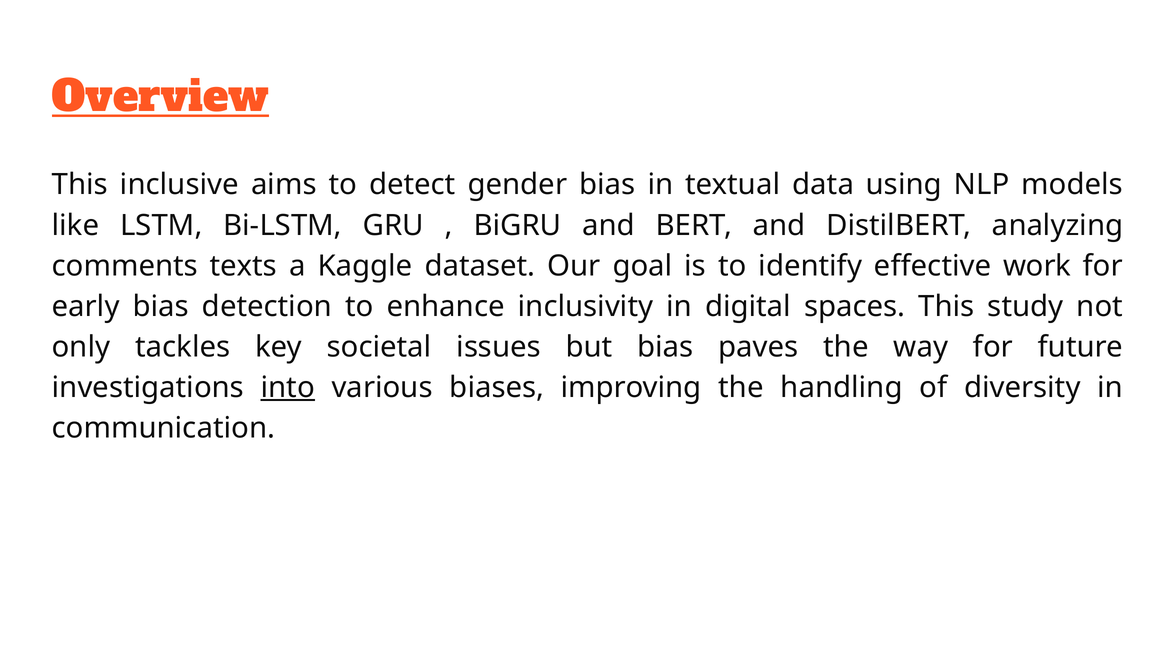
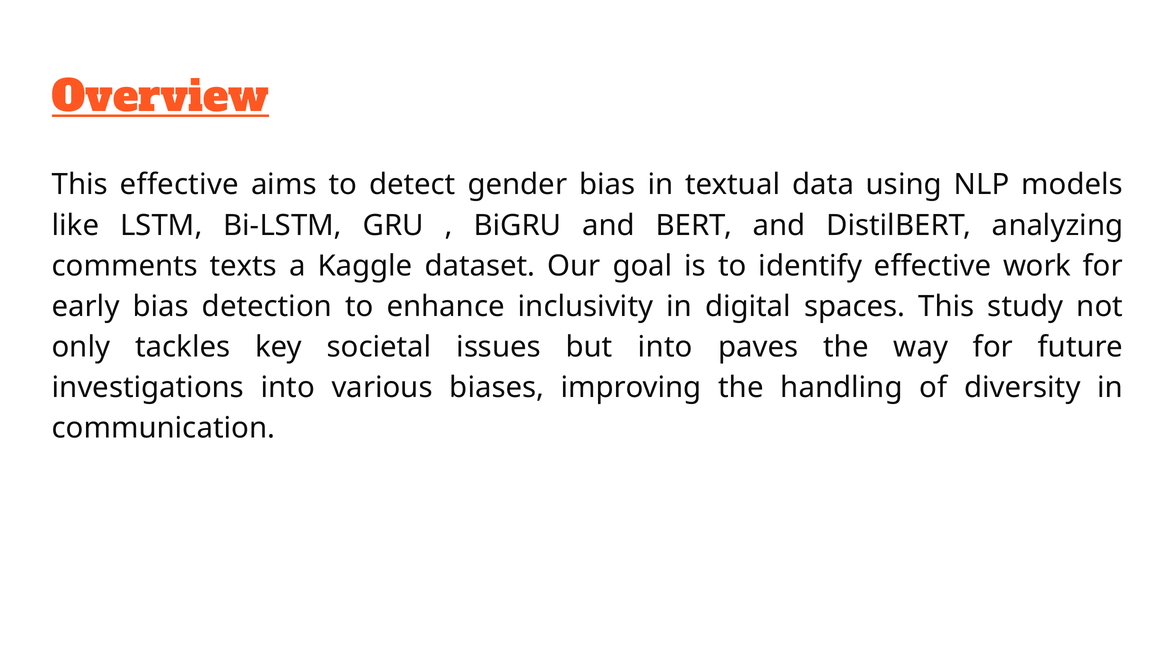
This inclusive: inclusive -> effective
but bias: bias -> into
into at (288, 388) underline: present -> none
